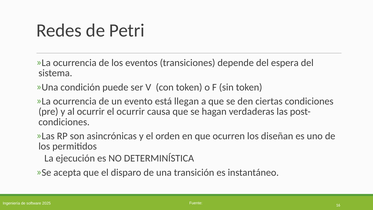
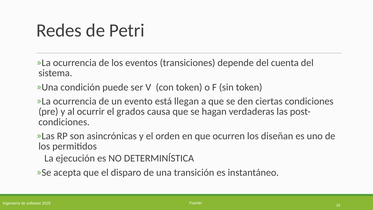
espera: espera -> cuenta
el ocurrir: ocurrir -> grados
